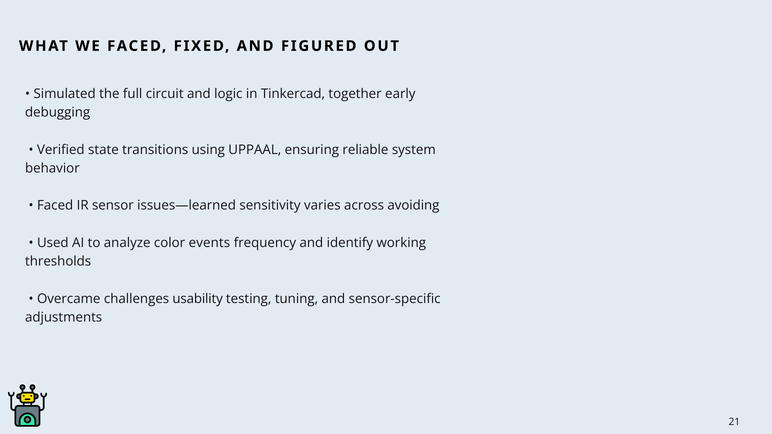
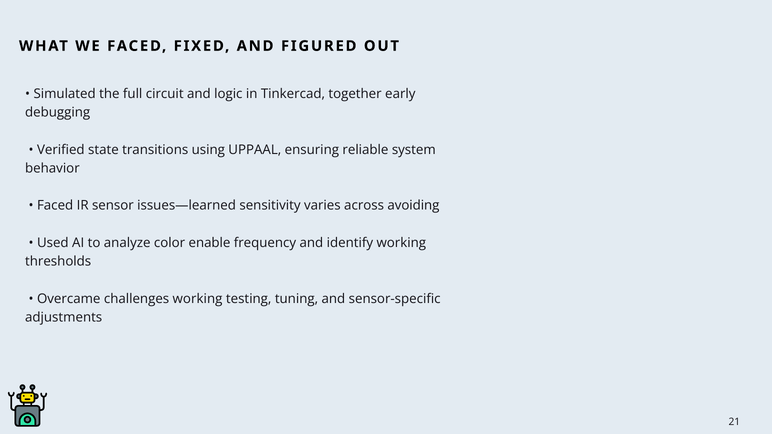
events: events -> enable
challenges usability: usability -> working
